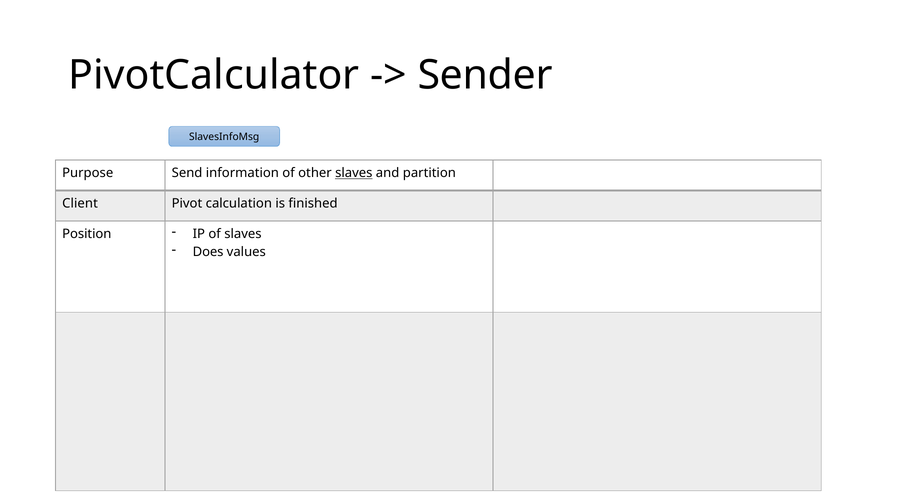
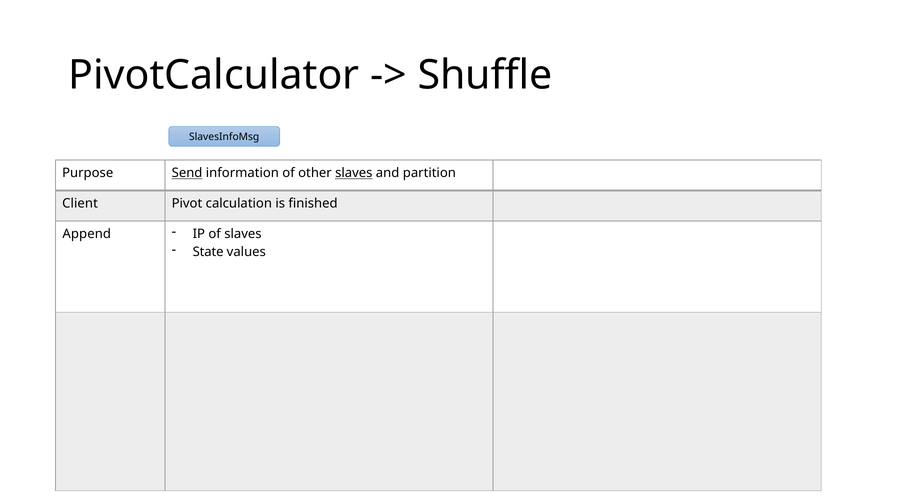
Sender: Sender -> Shuffle
Send underline: none -> present
Position: Position -> Append
Does: Does -> State
